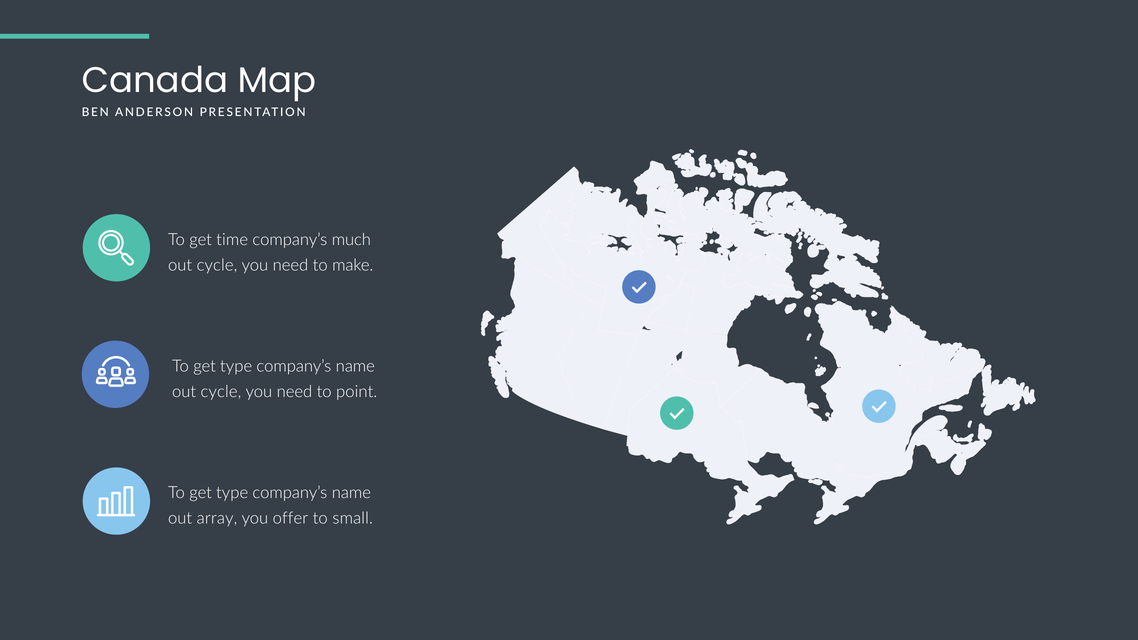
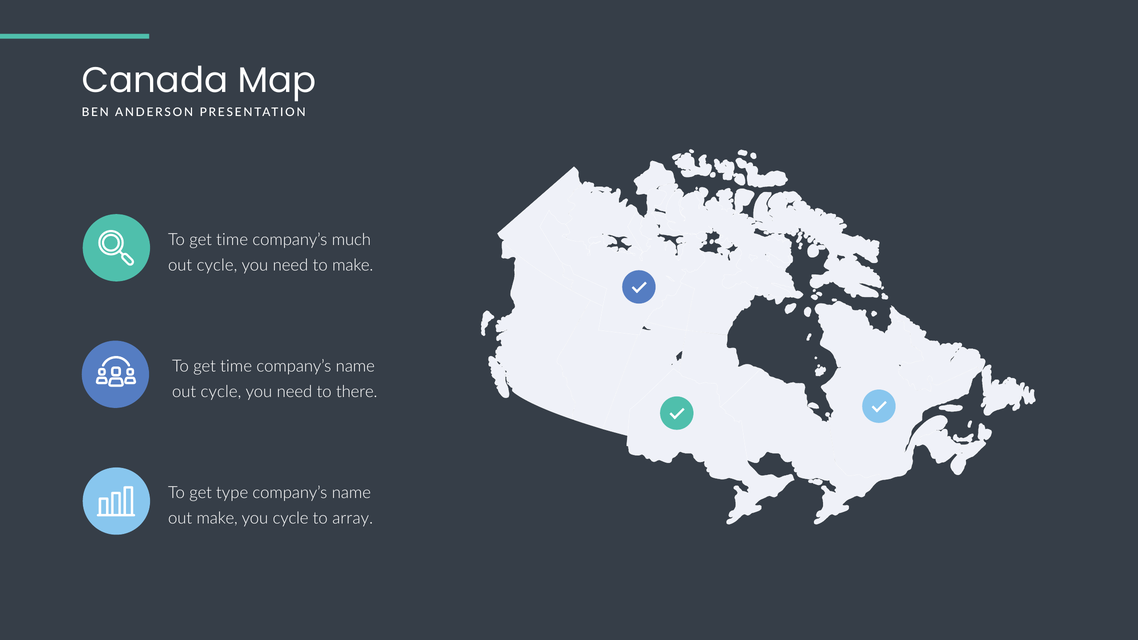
type at (236, 367): type -> time
point: point -> there
out array: array -> make
you offer: offer -> cycle
small: small -> array
